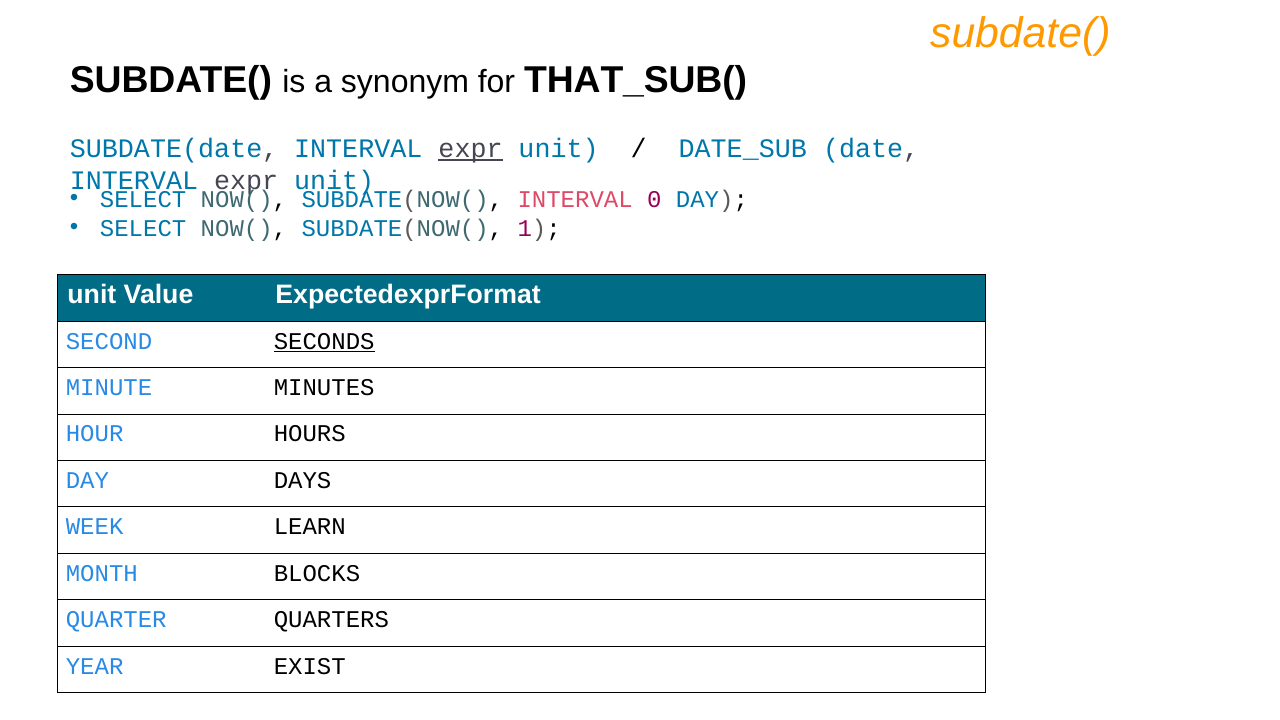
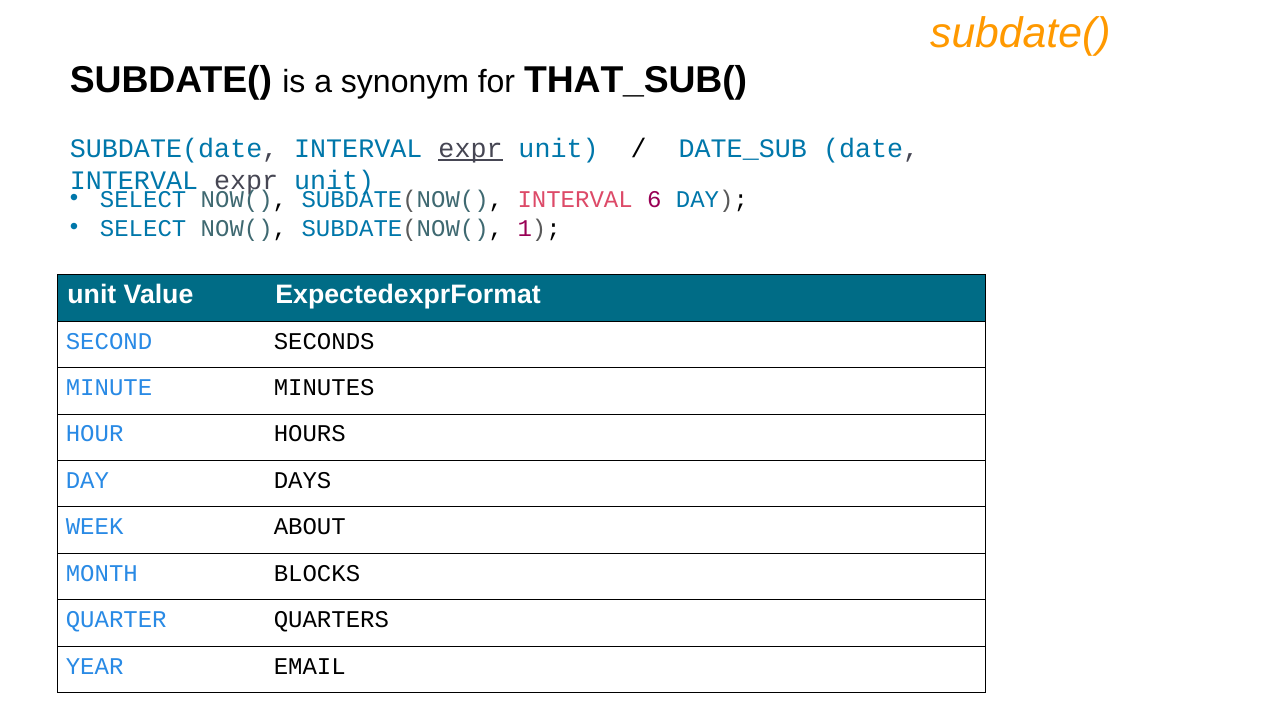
0: 0 -> 6
SECONDS underline: present -> none
LEARN: LEARN -> ABOUT
EXIST: EXIST -> EMAIL
